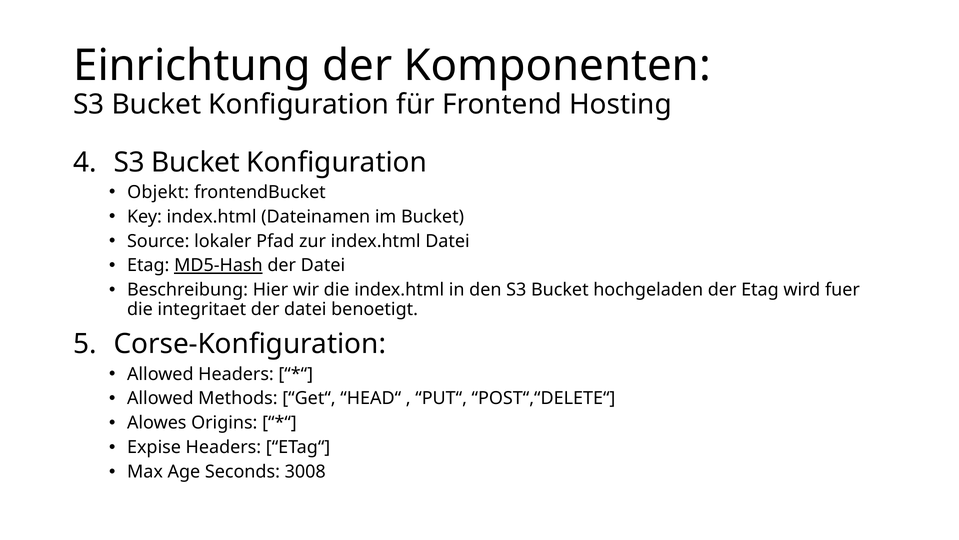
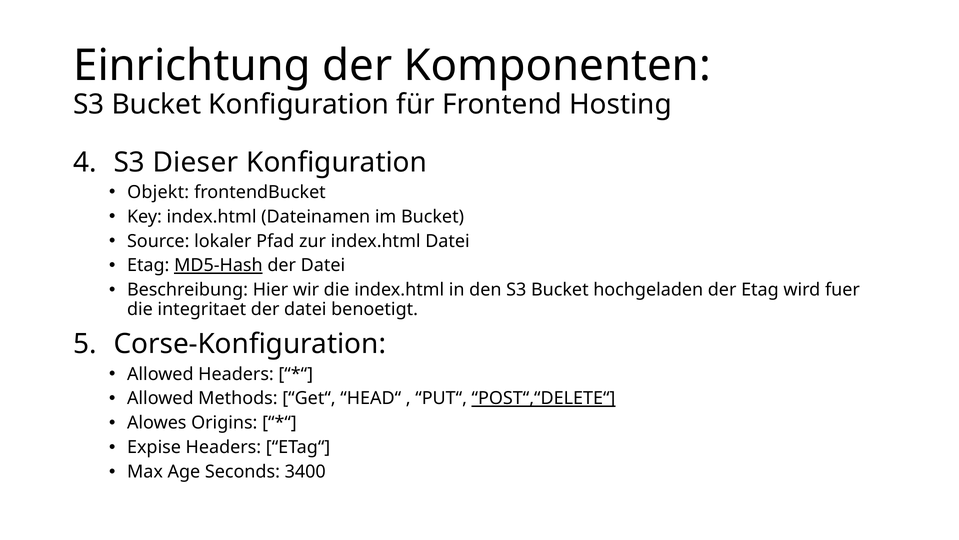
Bucket at (196, 162): Bucket -> Dieser
POST“,“DELETE“ underline: none -> present
3008: 3008 -> 3400
